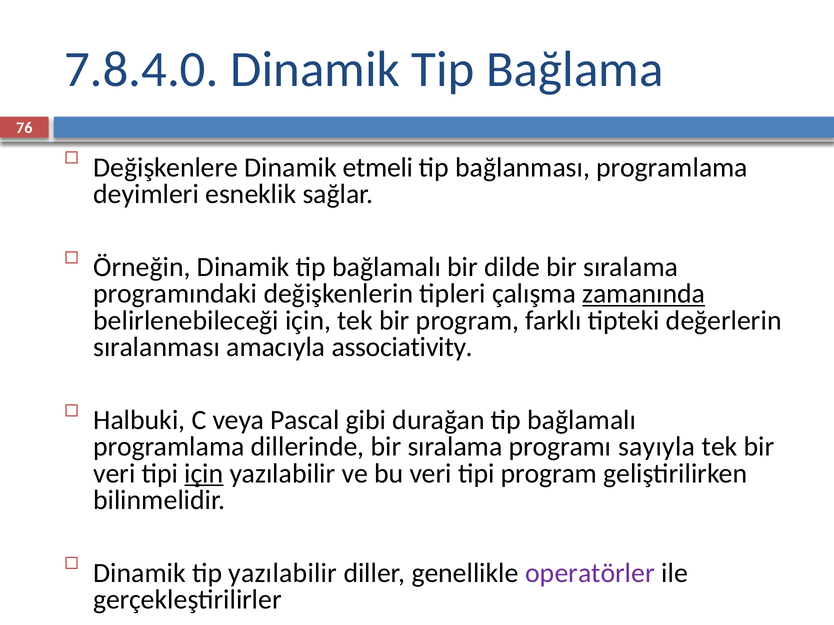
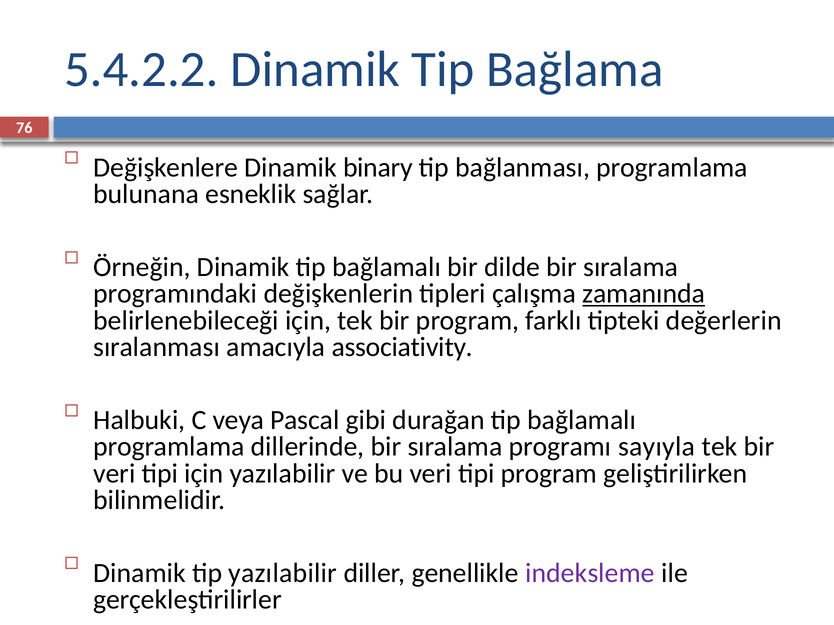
7.8.4.0: 7.8.4.0 -> 5.4.2.2
etmeli: etmeli -> binary
deyimleri: deyimleri -> bulunana
için at (204, 474) underline: present -> none
operatörler: operatörler -> indeksleme
